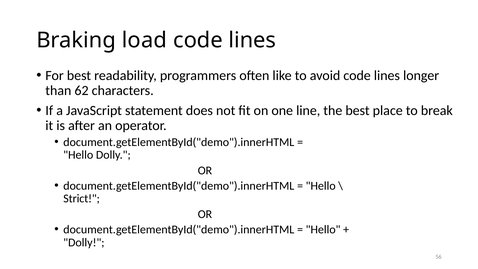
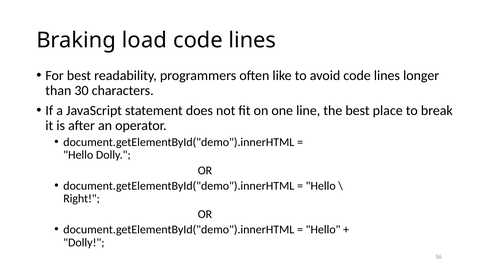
62: 62 -> 30
Strict: Strict -> Right
